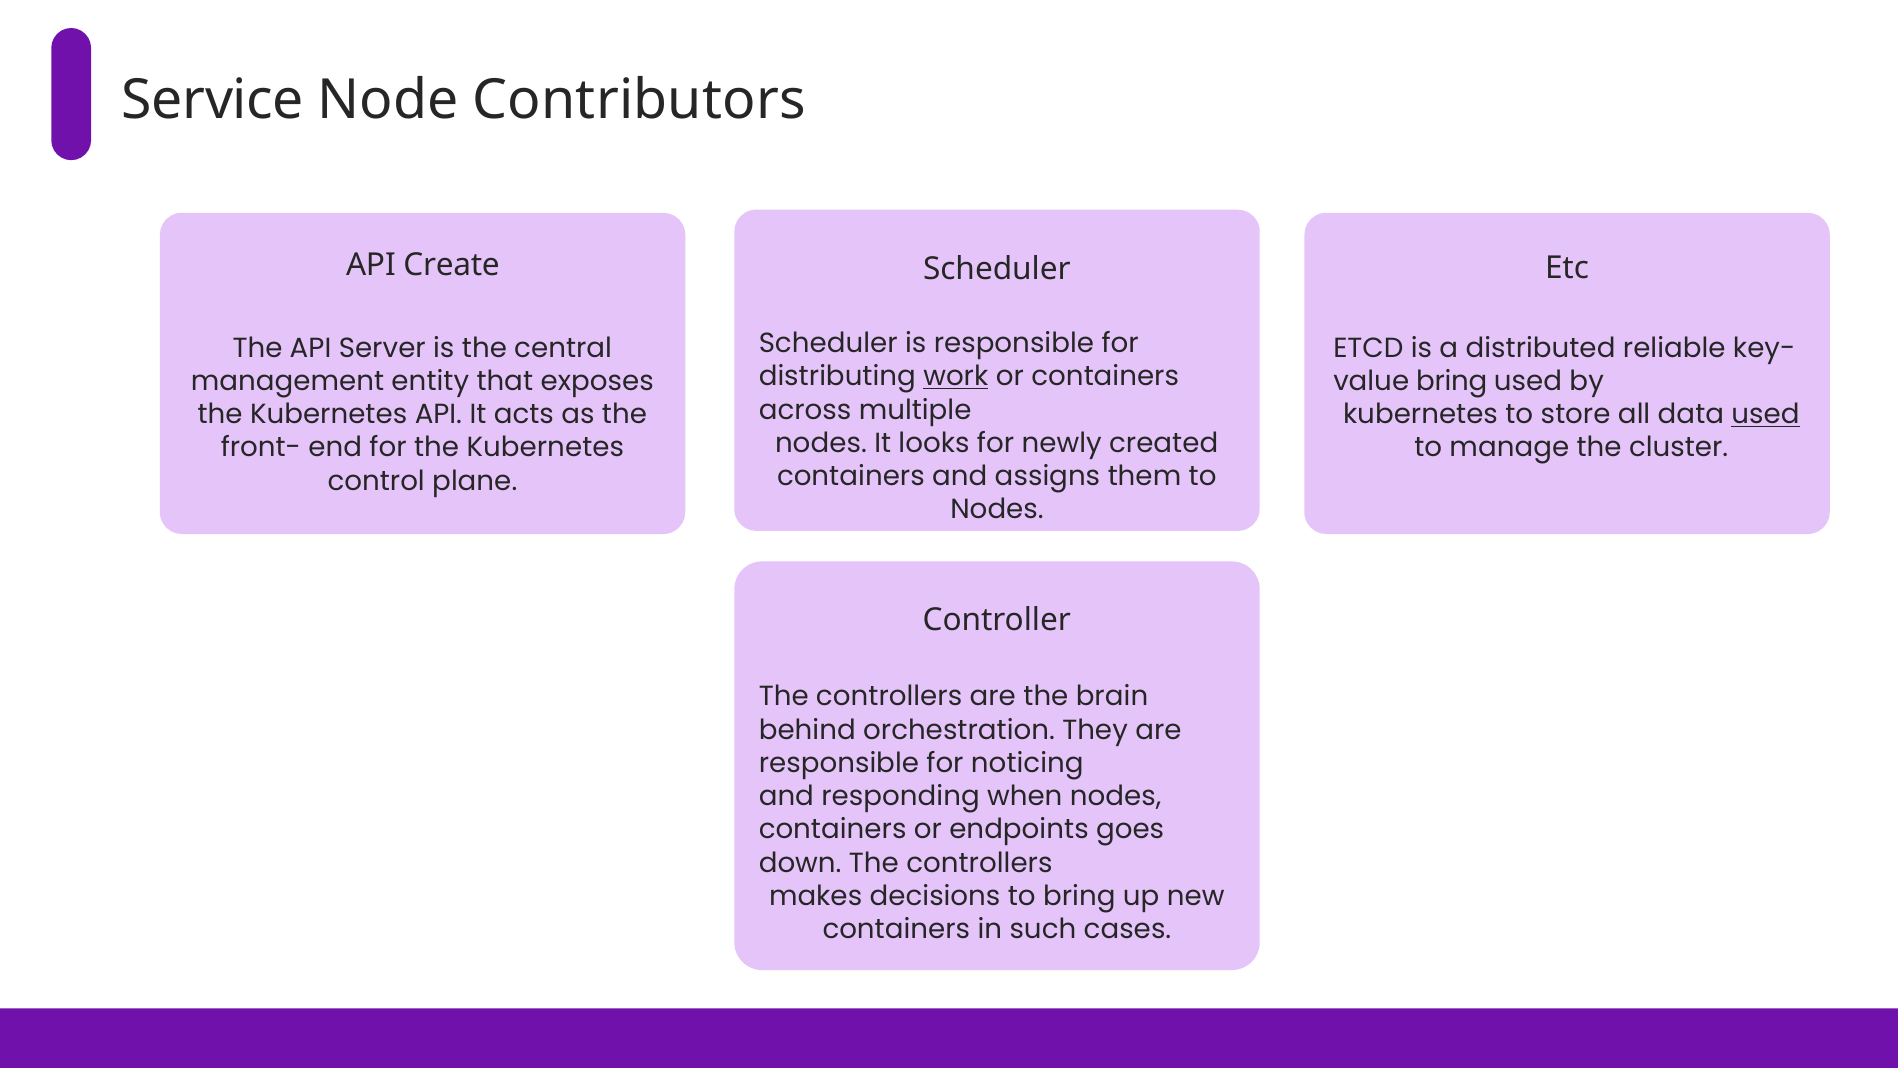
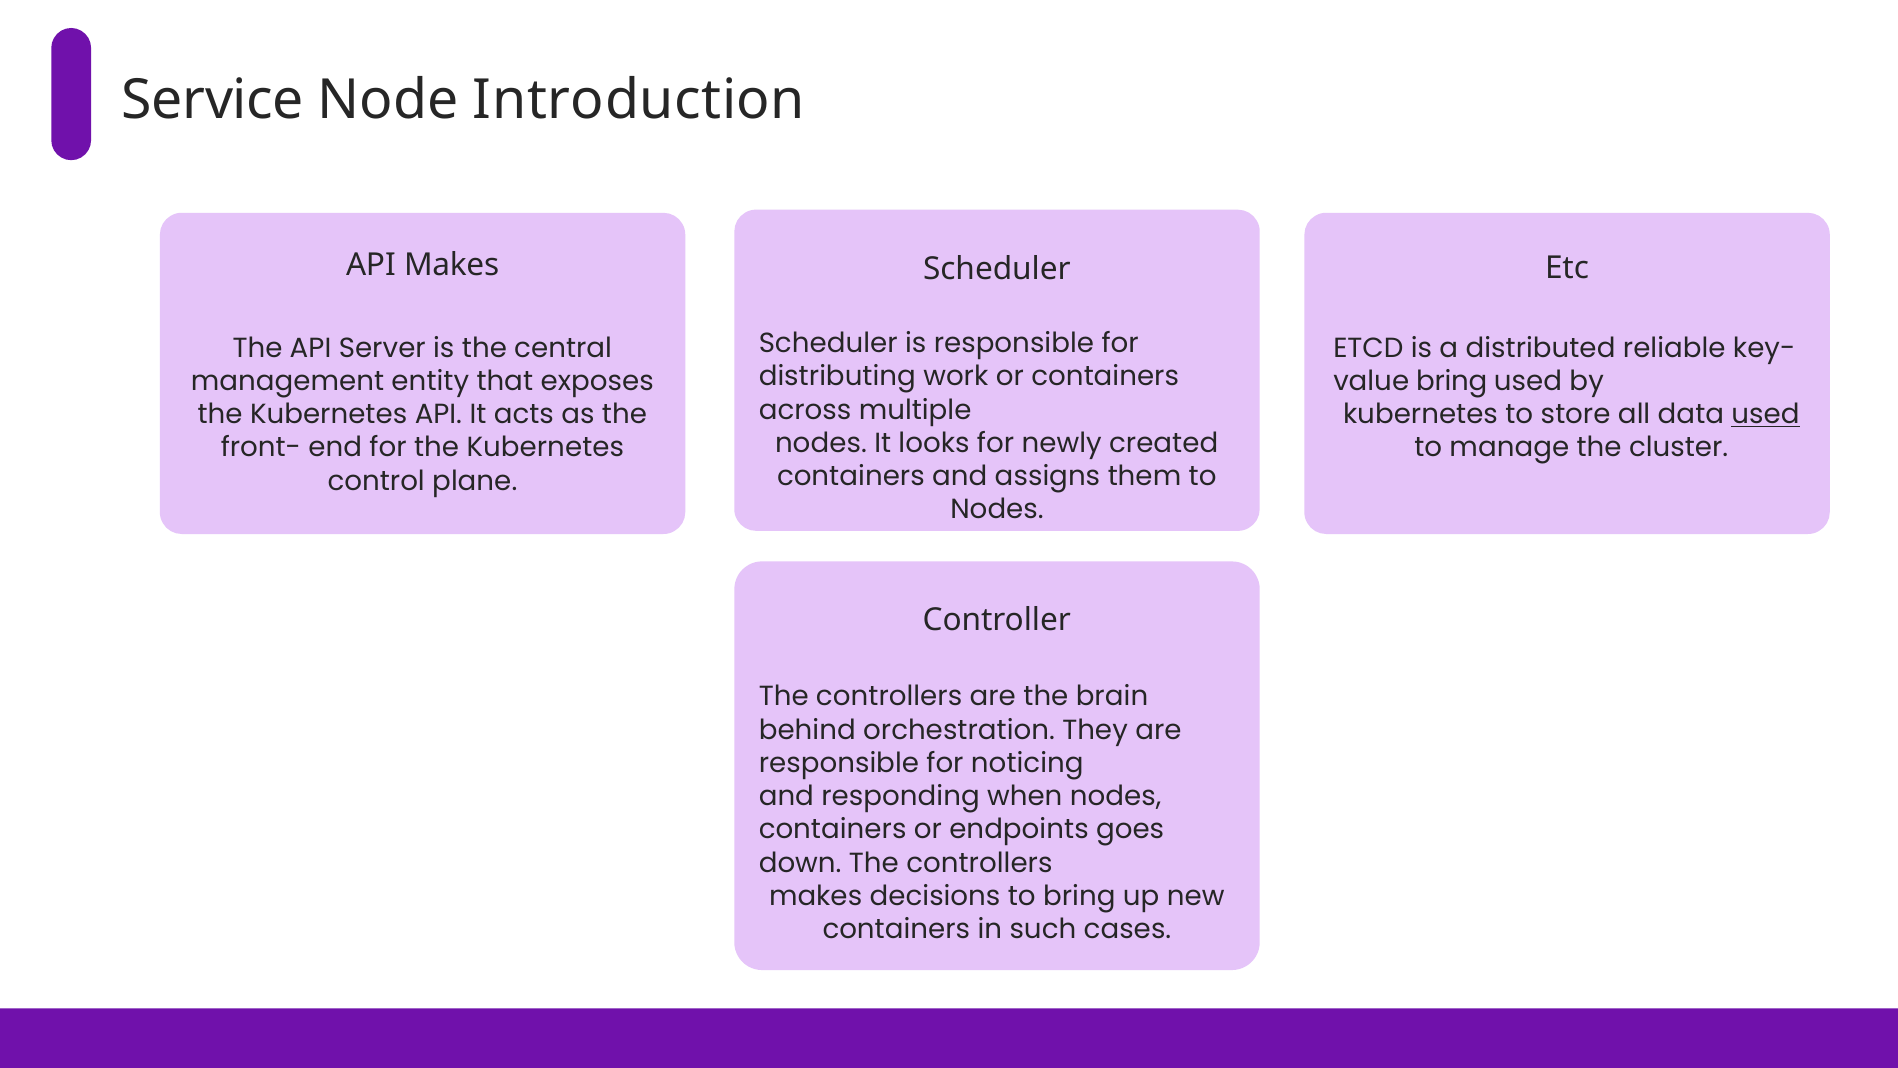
Contributors: Contributors -> Introduction
API Create: Create -> Makes
work underline: present -> none
